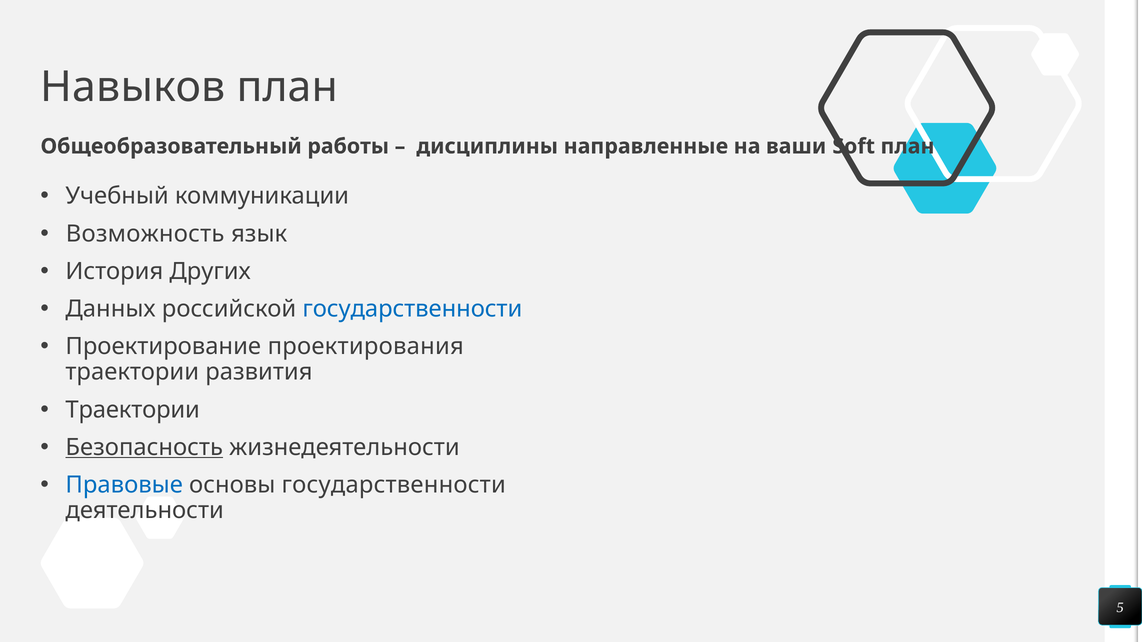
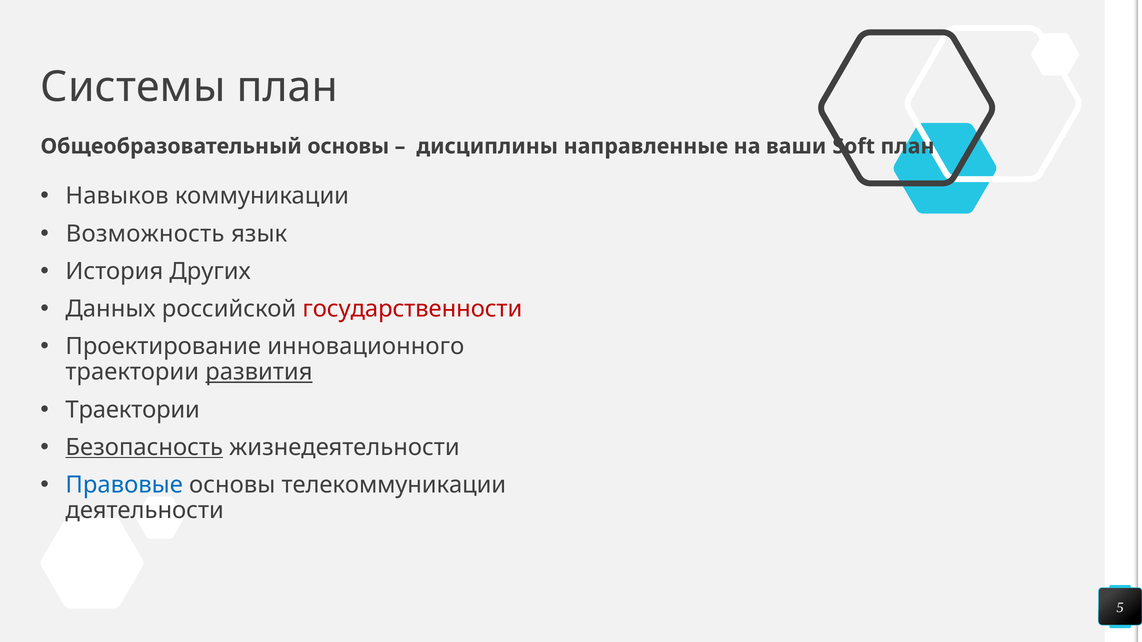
Навыков: Навыков -> Системы
Общеобразовательный работы: работы -> основы
Учебный: Учебный -> Навыков
государственности at (412, 309) colour: blue -> red
проектирования: проектирования -> инновационного
развития underline: none -> present
основы государственности: государственности -> телекоммуникации
